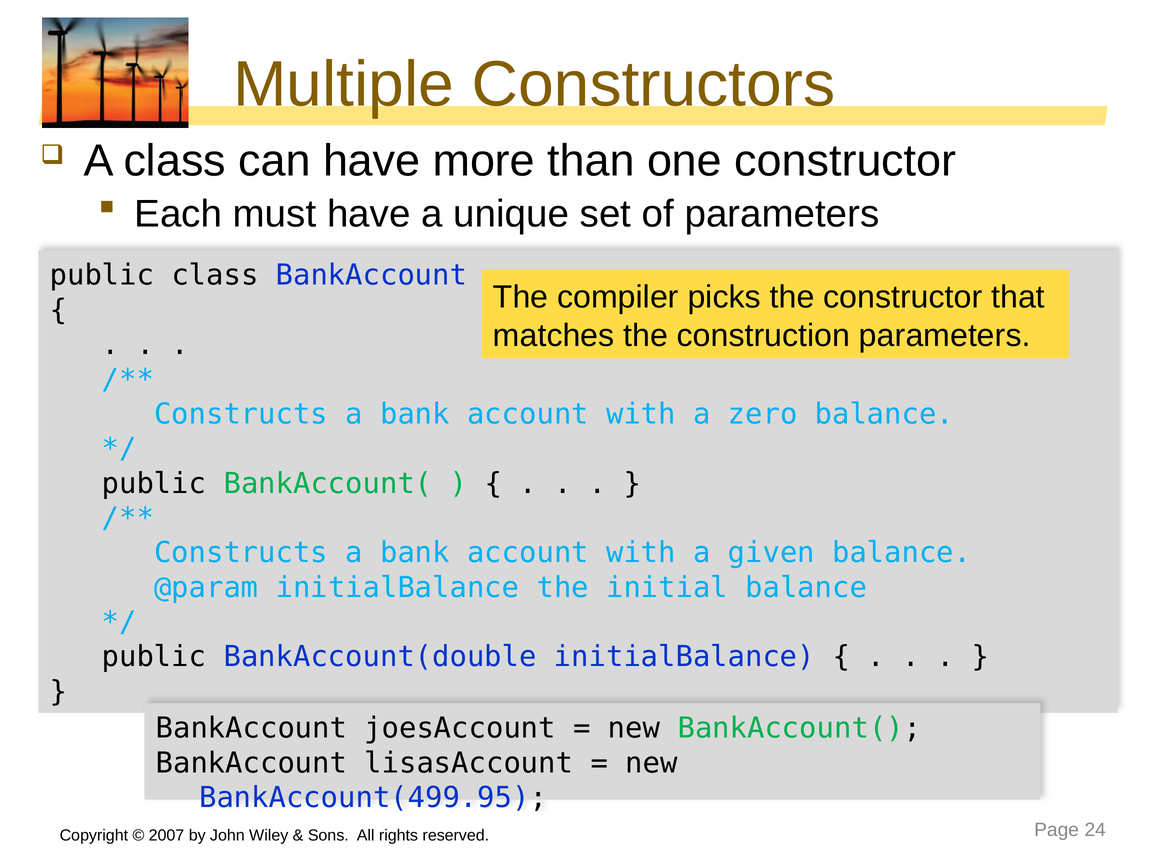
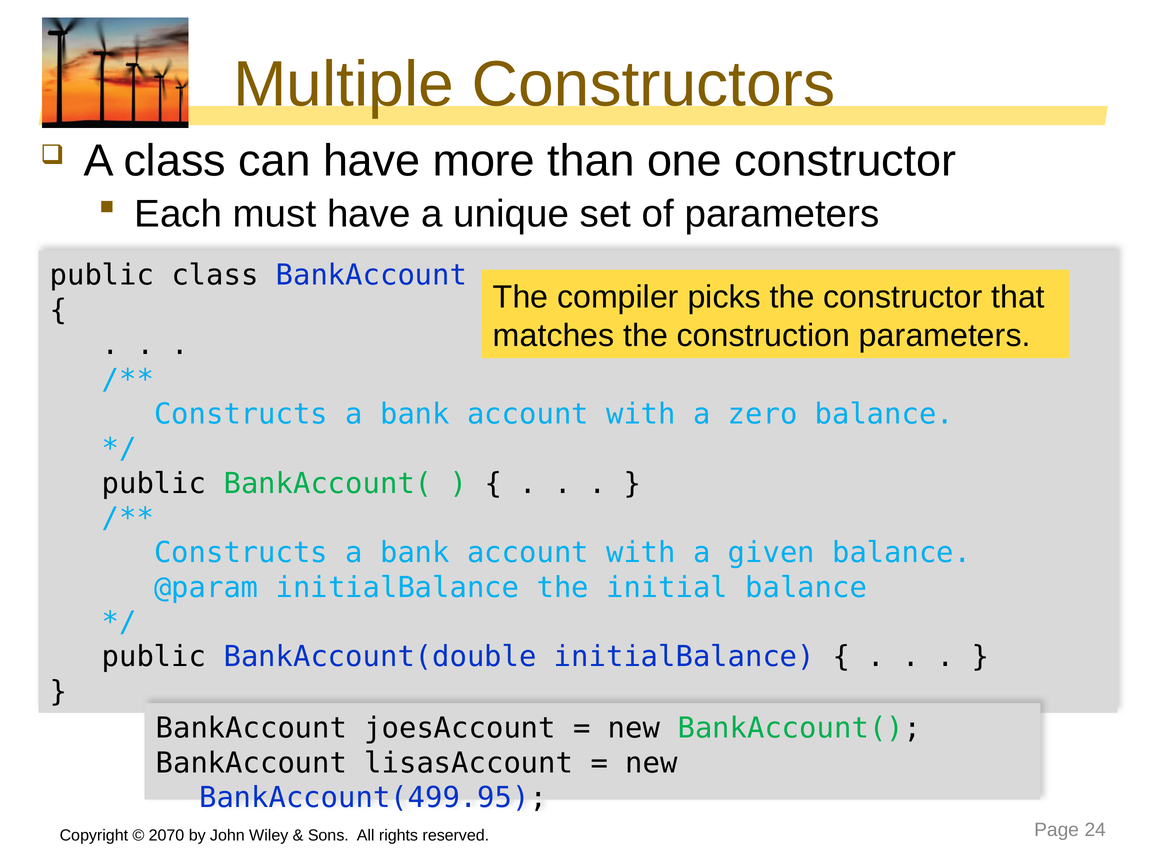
2007: 2007 -> 2070
